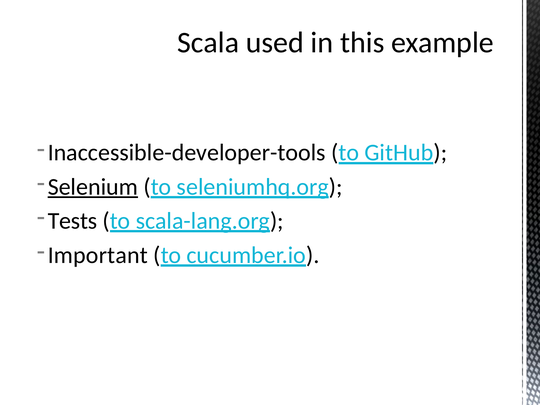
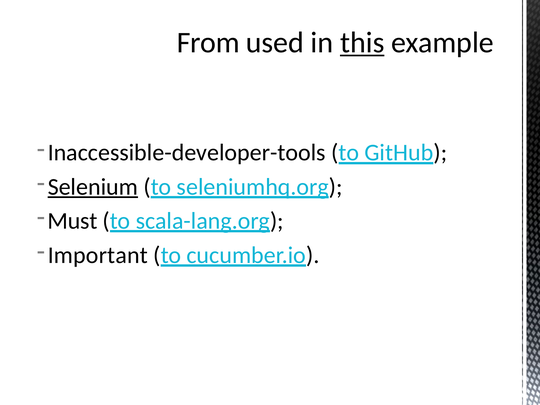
Scala: Scala -> From
this underline: none -> present
Tests: Tests -> Must
